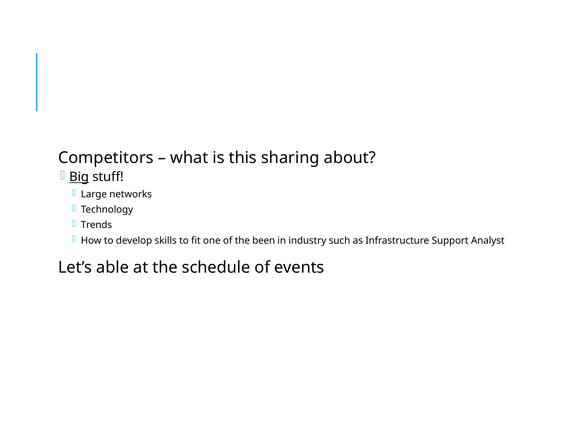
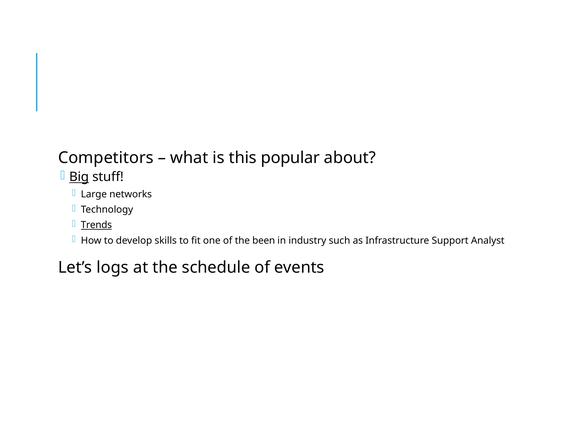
sharing: sharing -> popular
Trends underline: none -> present
able: able -> logs
